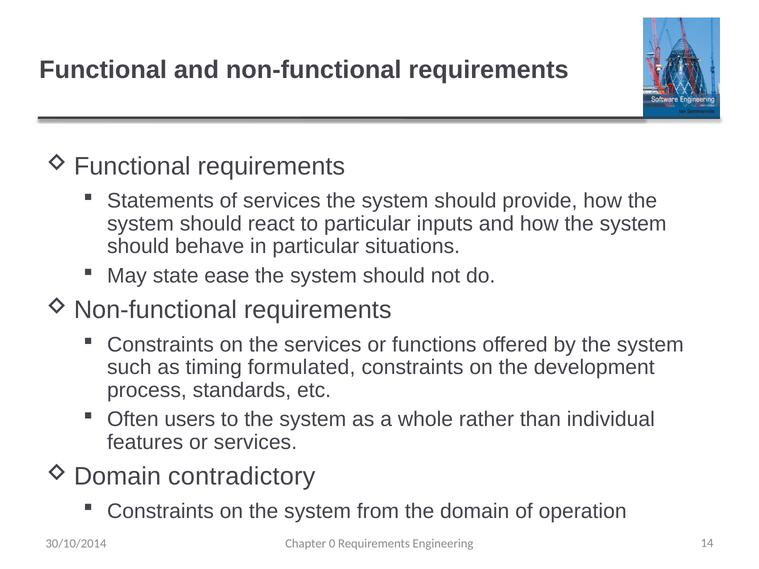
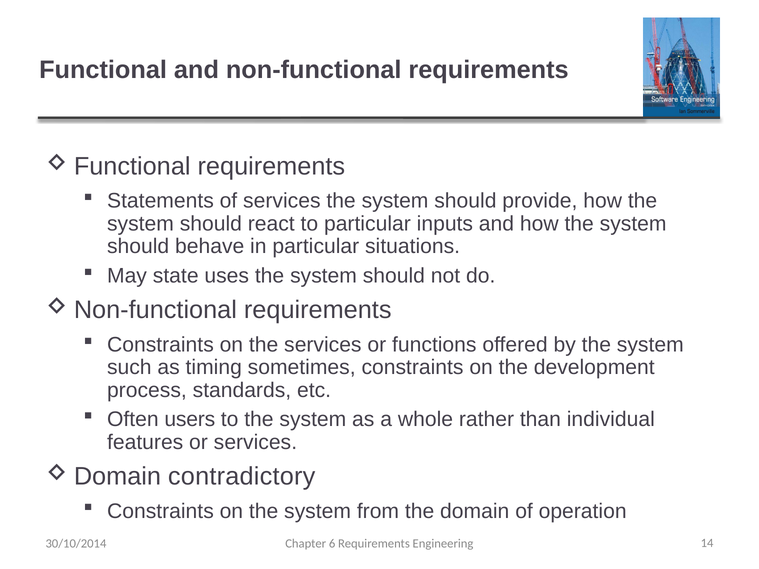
ease: ease -> uses
formulated: formulated -> sometimes
0: 0 -> 6
